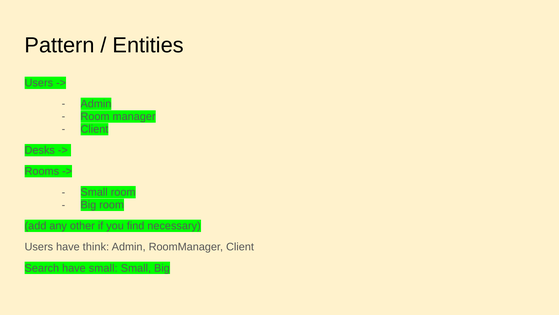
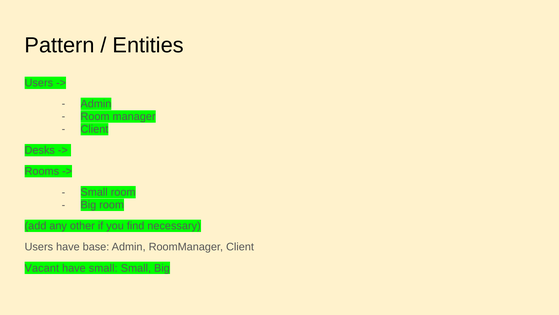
think: think -> base
Search: Search -> Vacant
